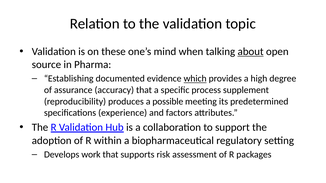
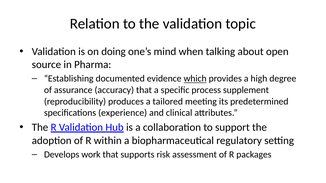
these: these -> doing
about underline: present -> none
possible: possible -> tailored
factors: factors -> clinical
